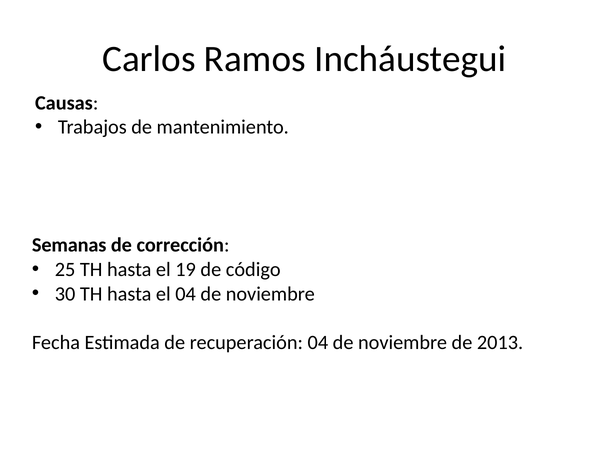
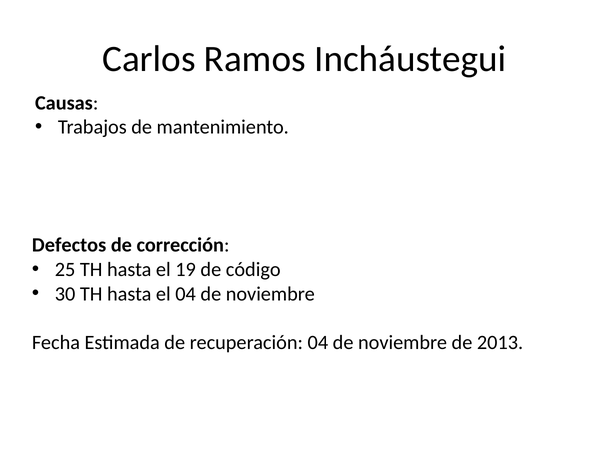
Semanas: Semanas -> Defectos
